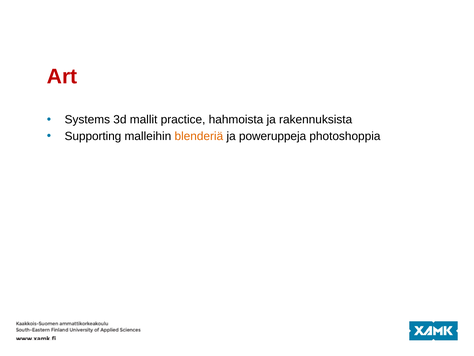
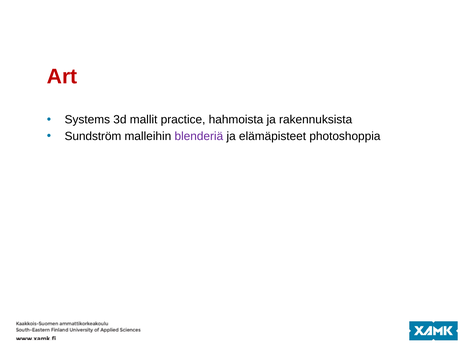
Supporting: Supporting -> Sundström
blenderiä colour: orange -> purple
poweruppeja: poweruppeja -> elämäpisteet
